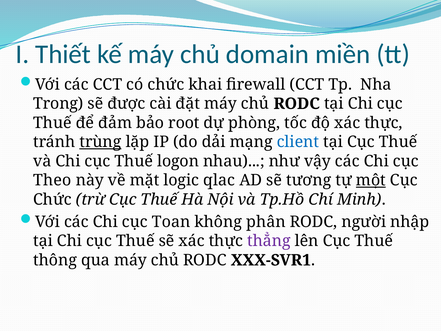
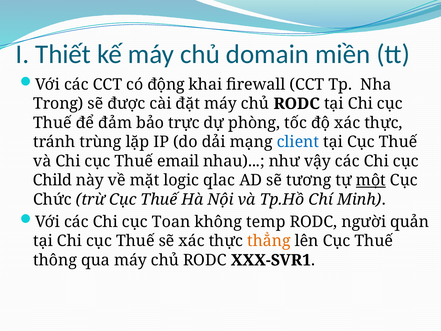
có chức: chức -> động
root: root -> trực
trùng underline: present -> none
logon: logon -> email
Theo: Theo -> Child
phân: phân -> temp
nhập: nhập -> quản
thẳng colour: purple -> orange
